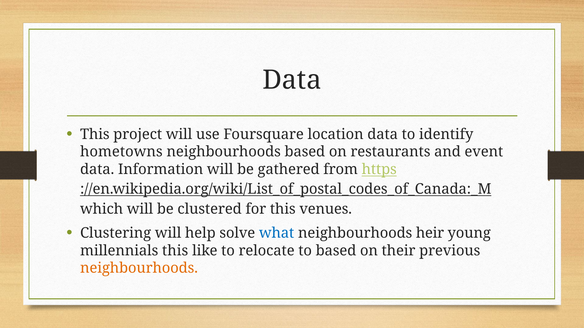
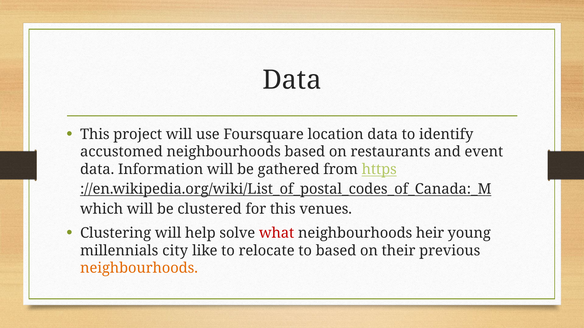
hometowns: hometowns -> accustomed
what colour: blue -> red
millennials this: this -> city
